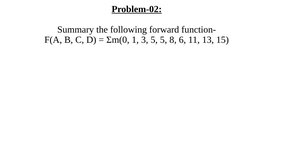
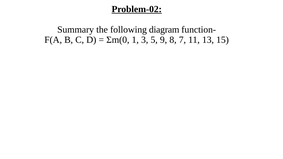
forward: forward -> diagram
5 5: 5 -> 9
6: 6 -> 7
